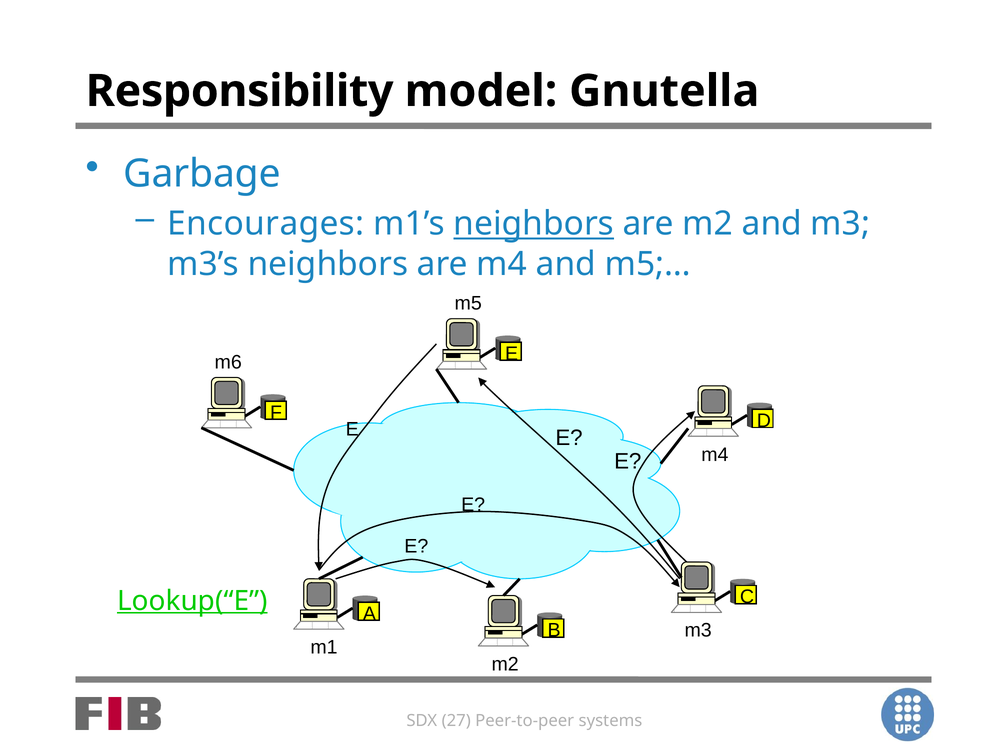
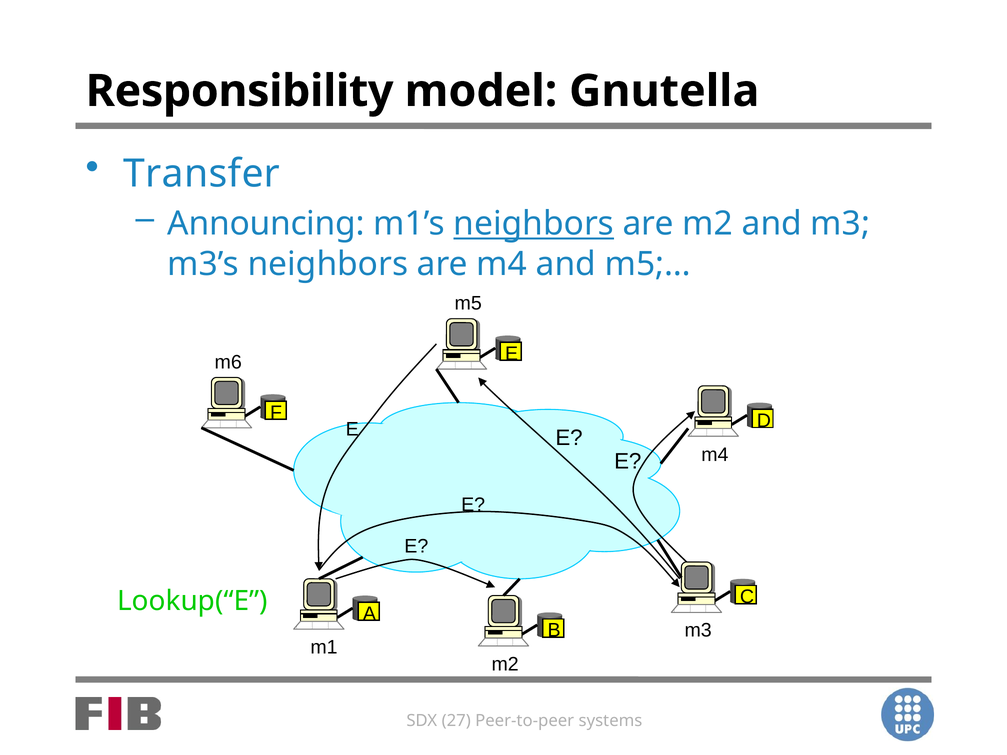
Garbage: Garbage -> Transfer
Encourages: Encourages -> Announcing
Lookup(“E underline: present -> none
